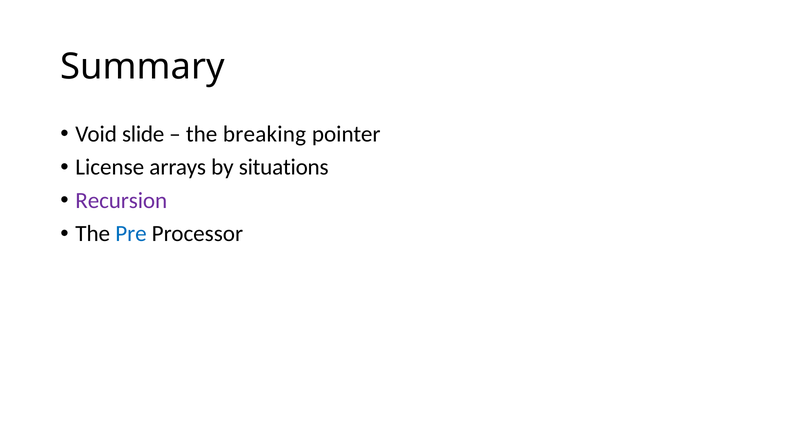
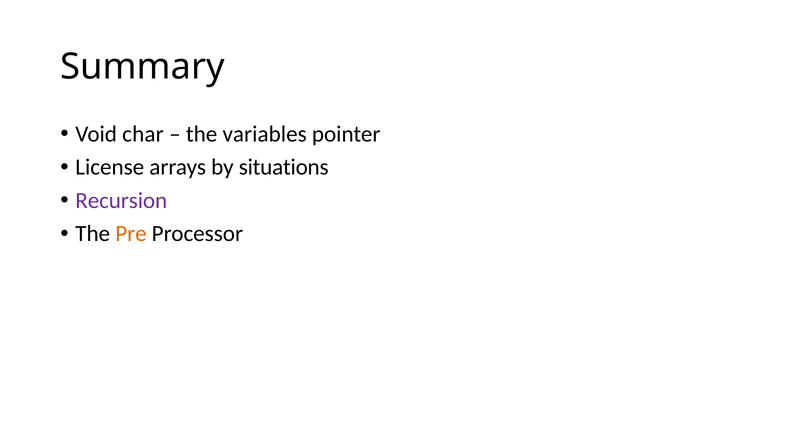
slide: slide -> char
breaking: breaking -> variables
Pre colour: blue -> orange
